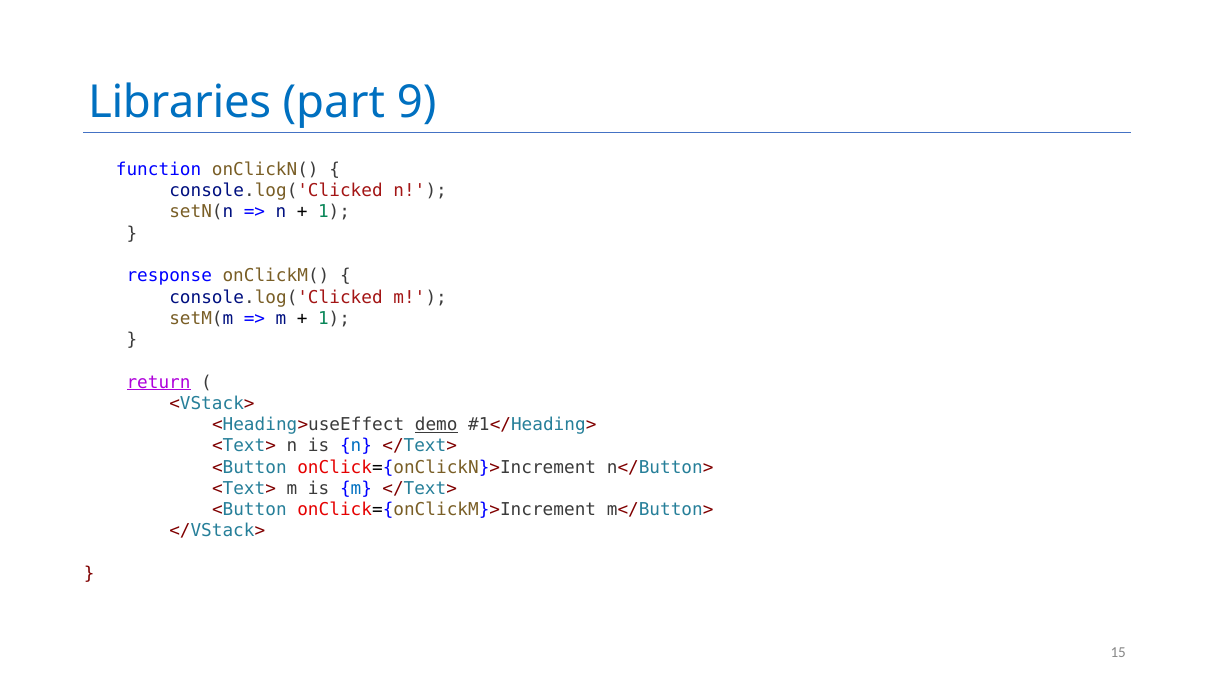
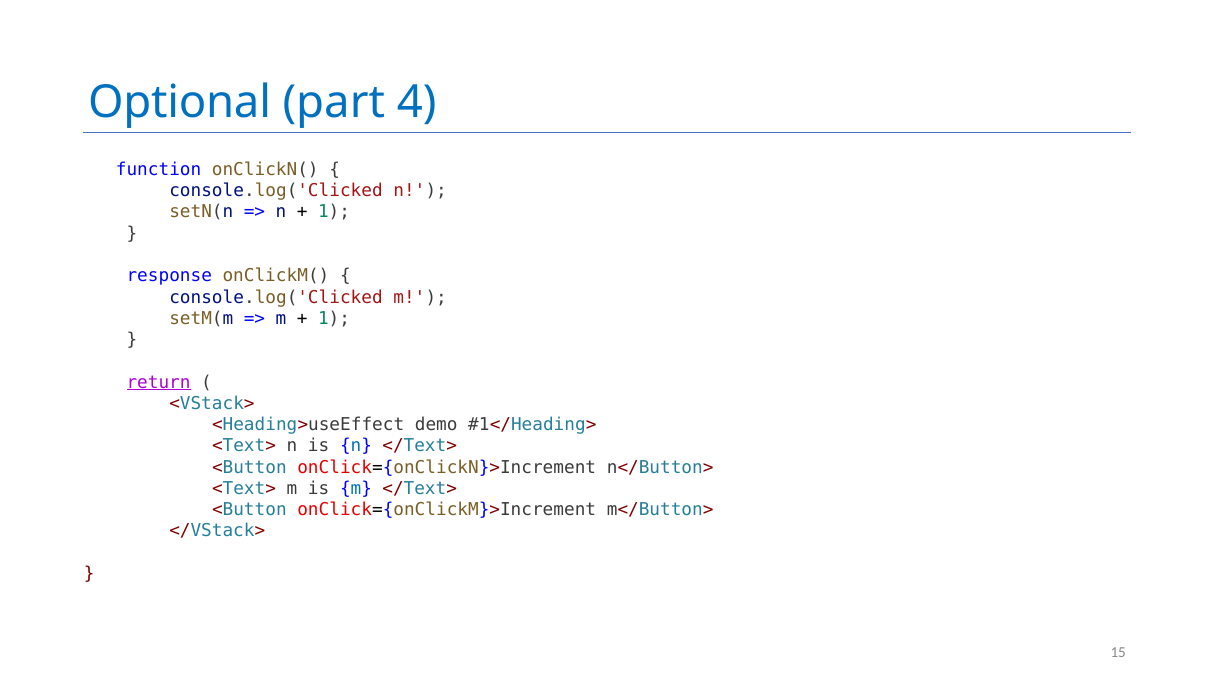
Libraries: Libraries -> Optional
9: 9 -> 4
demo underline: present -> none
